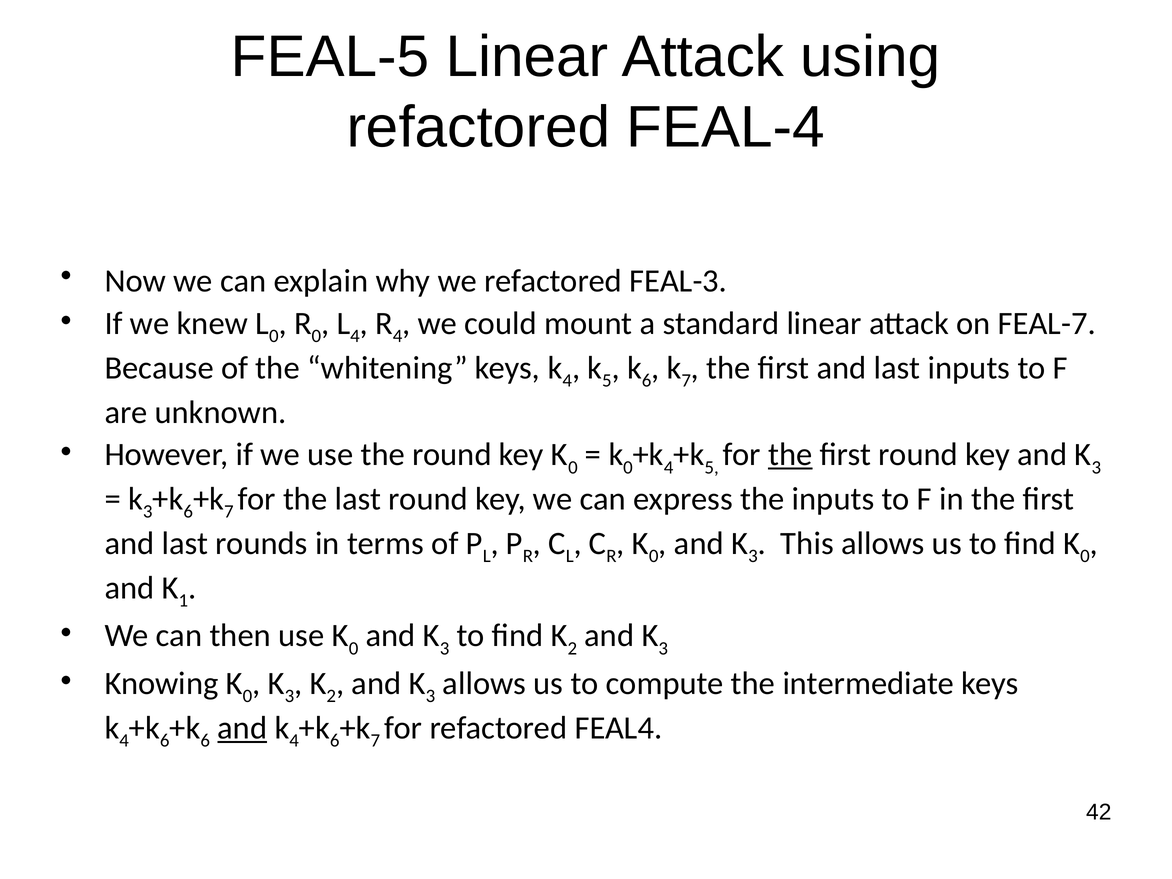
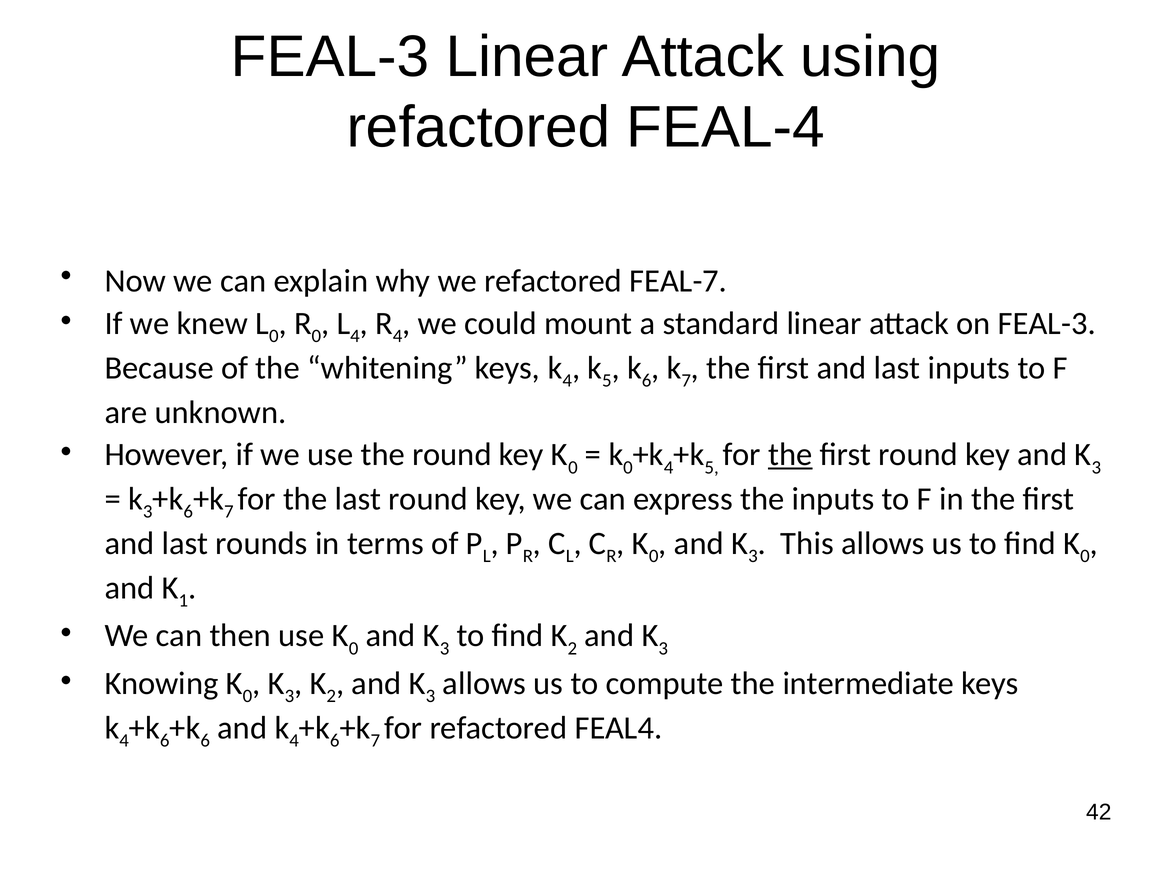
FEAL-5 at (330, 57): FEAL-5 -> FEAL-3
FEAL-3: FEAL-3 -> FEAL-7
on FEAL-7: FEAL-7 -> FEAL-3
and at (242, 728) underline: present -> none
